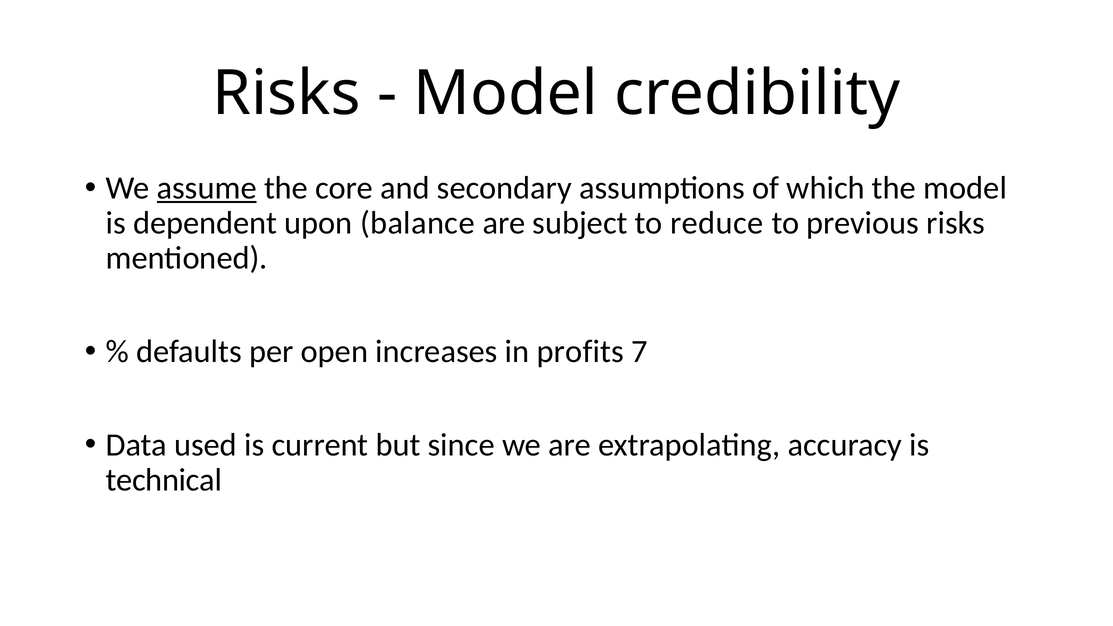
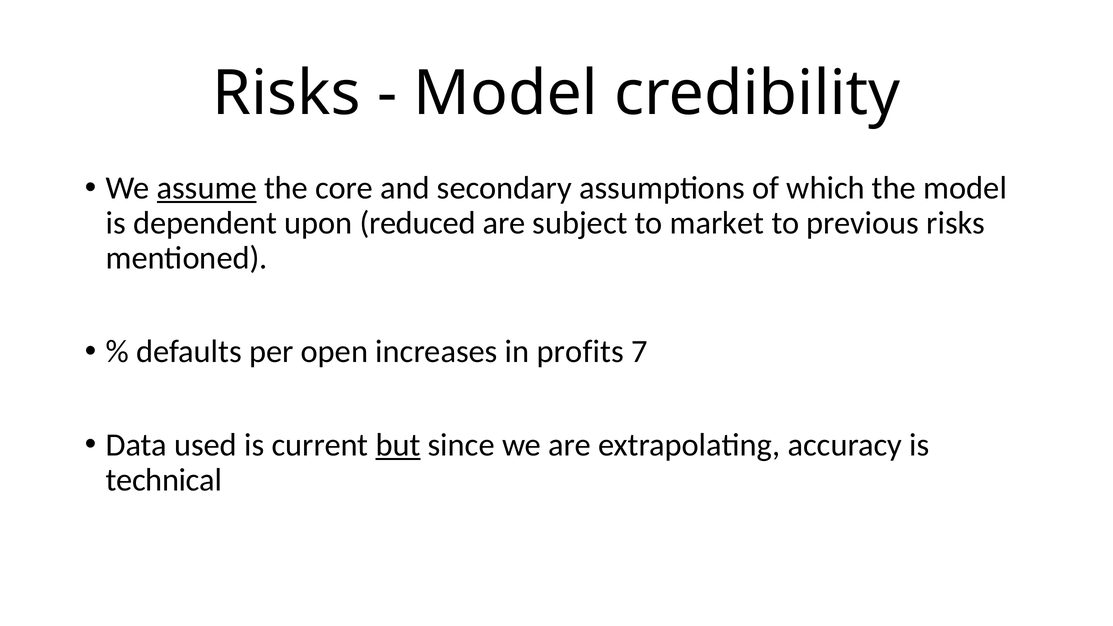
balance: balance -> reduced
reduce: reduce -> market
but underline: none -> present
